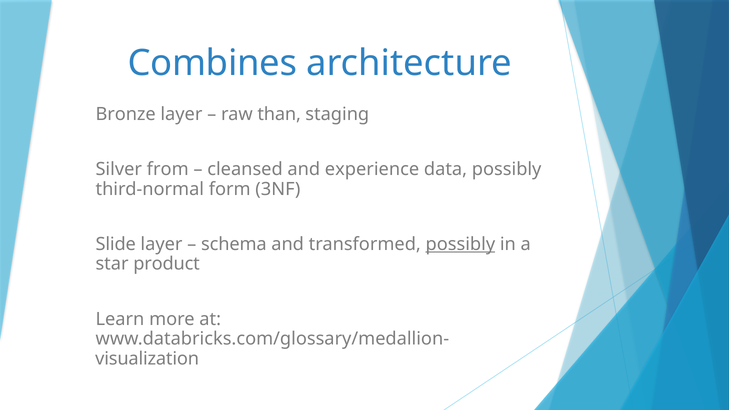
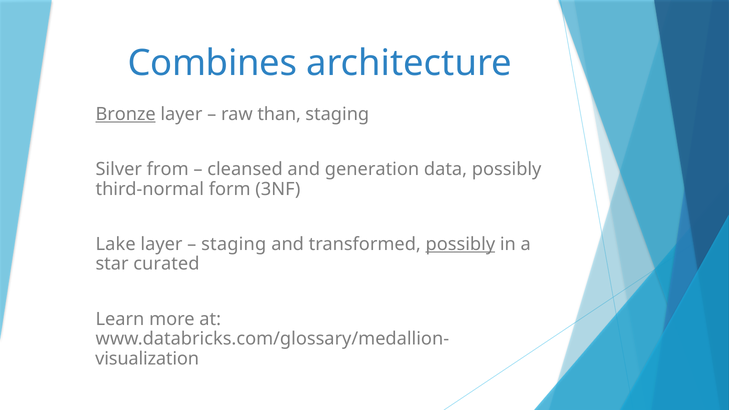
Bronze underline: none -> present
experience: experience -> generation
Slide: Slide -> Lake
schema at (234, 244): schema -> staging
product: product -> curated
